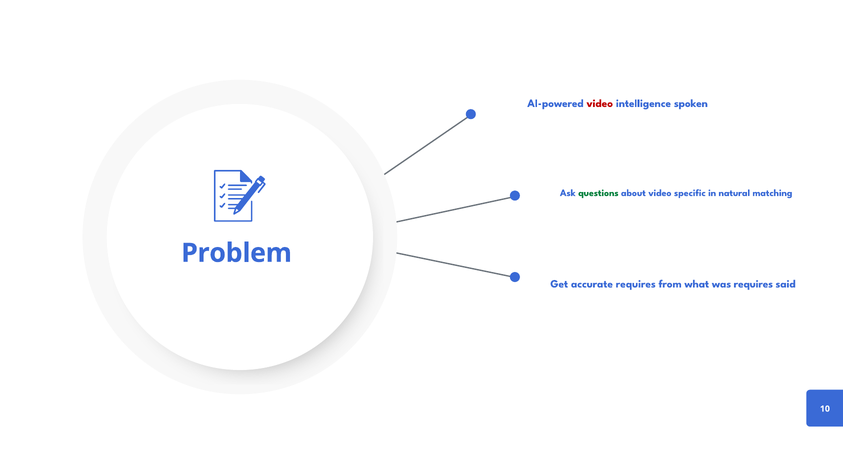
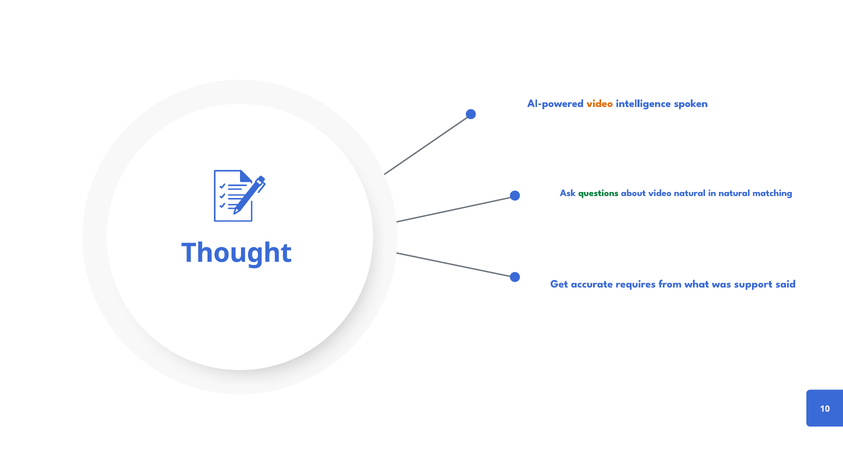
video at (600, 103) colour: red -> orange
video specific: specific -> natural
Problem: Problem -> Thought
was requires: requires -> support
